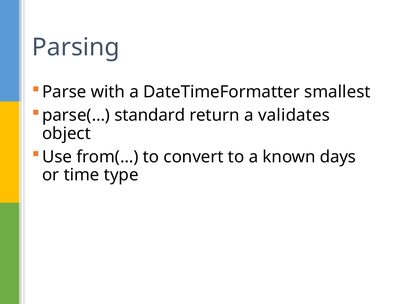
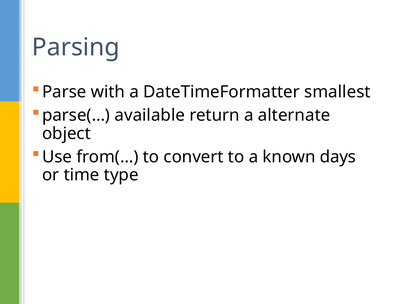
standard: standard -> available
validates: validates -> alternate
